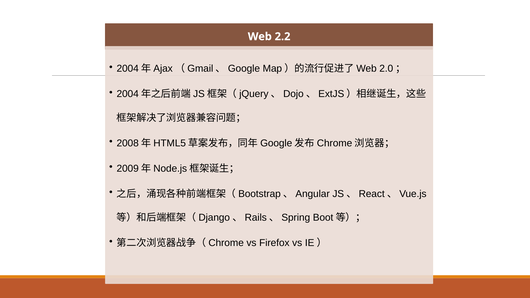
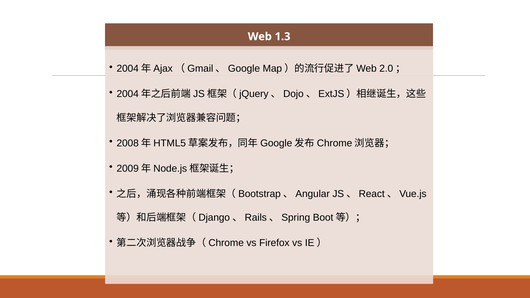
2.2: 2.2 -> 1.3
